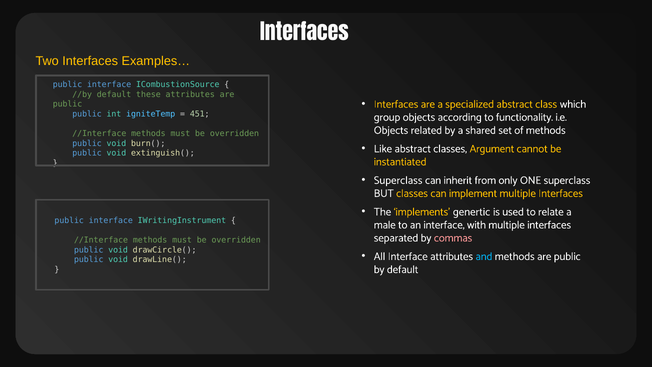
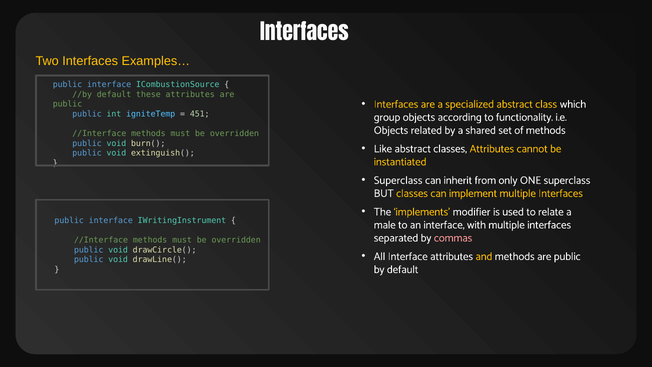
classes Argument: Argument -> Attributes
genertic: genertic -> modifier
and colour: light blue -> yellow
